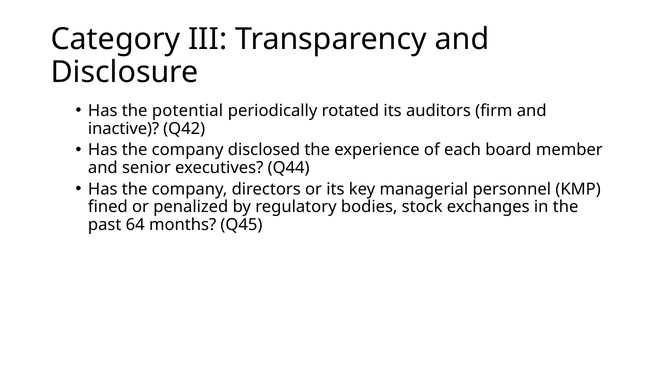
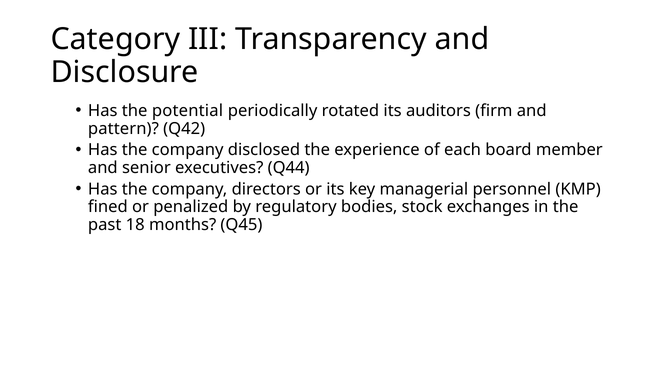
inactive: inactive -> pattern
64: 64 -> 18
